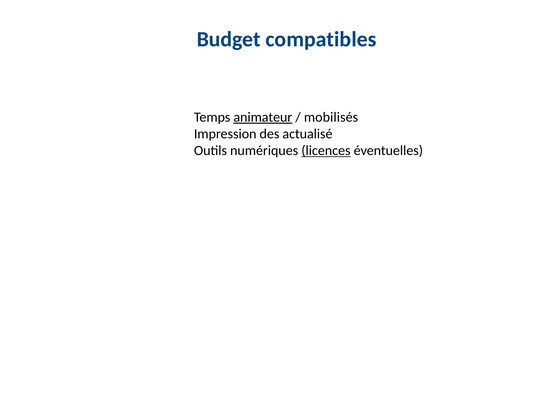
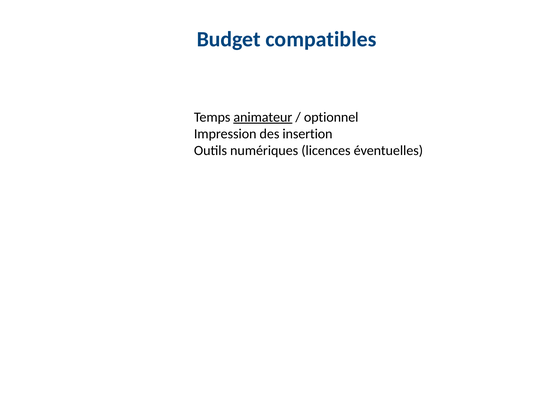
mobilisés: mobilisés -> optionnel
actualisé: actualisé -> insertion
licences underline: present -> none
